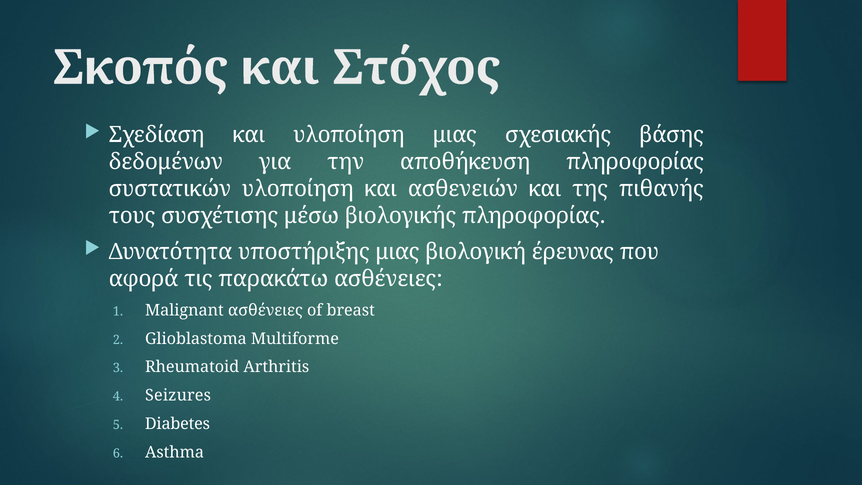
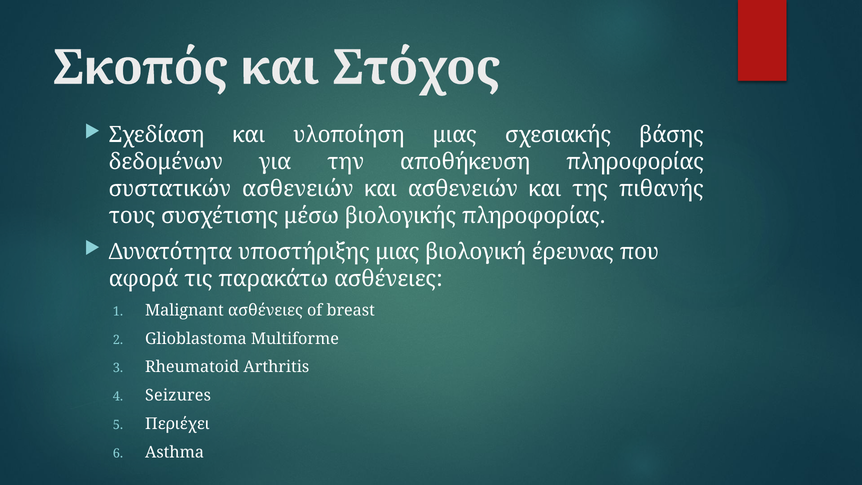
συστατικών υλοποίηση: υλοποίηση -> ασθενειών
Diabetes: Diabetes -> Περιέχει
